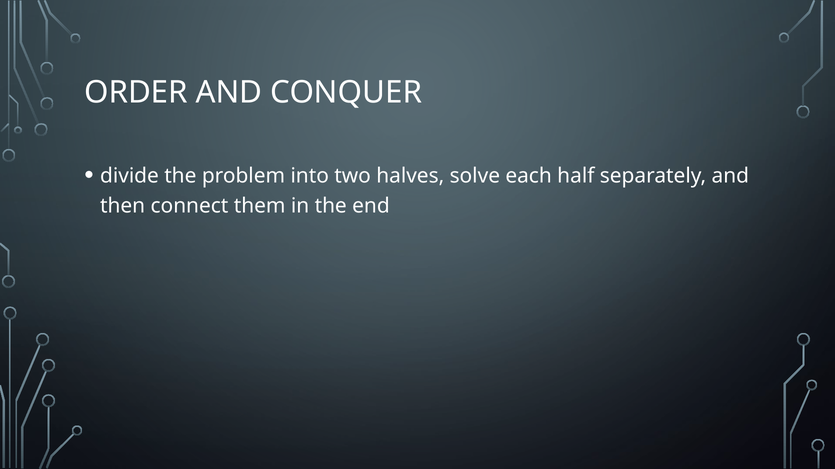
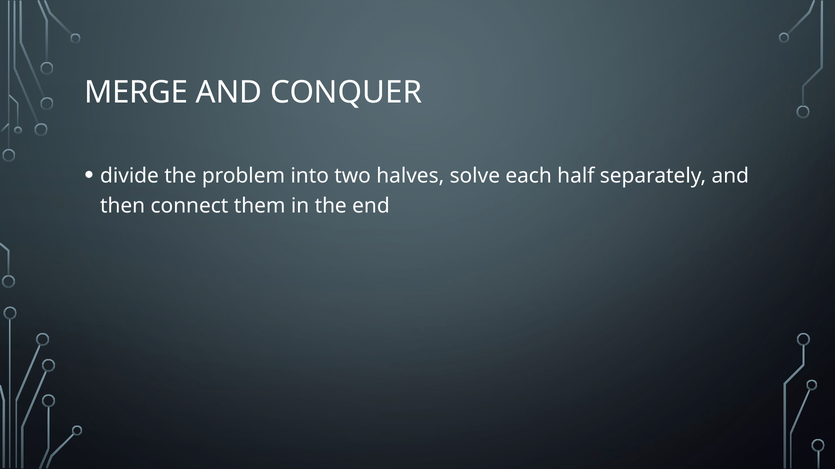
ORDER: ORDER -> MERGE
